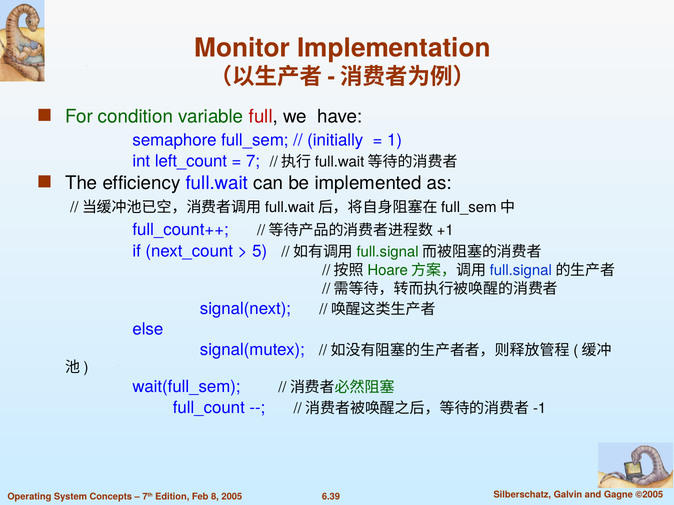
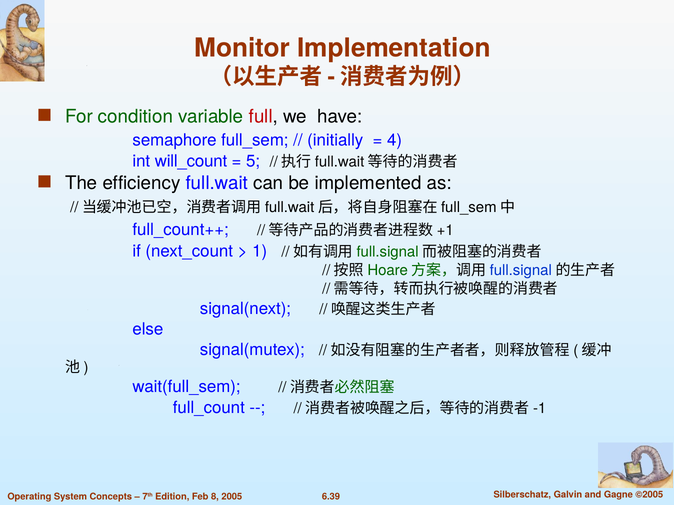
1: 1 -> 4
left_count: left_count -> will_count
7: 7 -> 5
5: 5 -> 1
